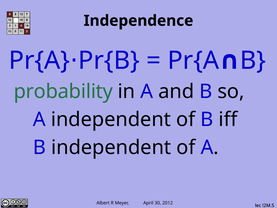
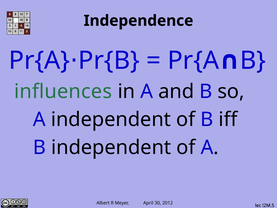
probability: probability -> influences
